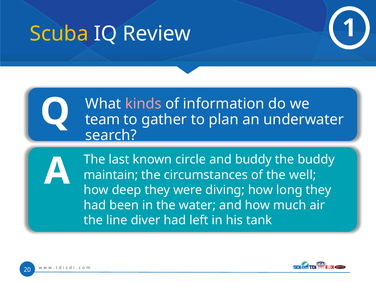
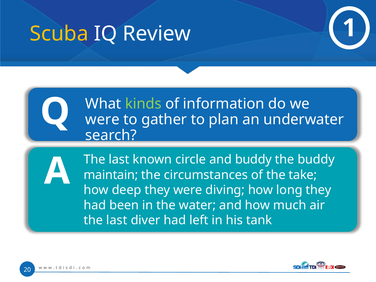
kinds colour: pink -> light green
team at (103, 119): team -> were
well: well -> take
line at (117, 220): line -> last
